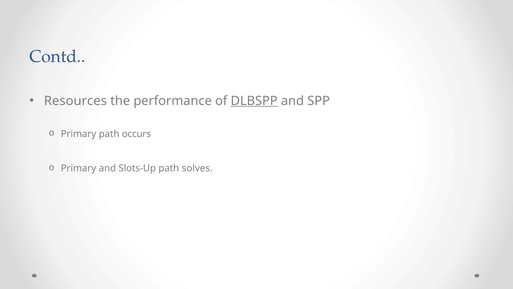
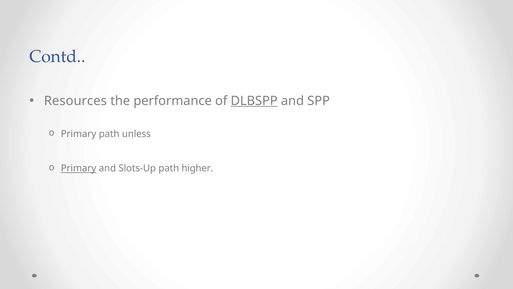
occurs: occurs -> unless
Primary at (79, 168) underline: none -> present
solves: solves -> higher
